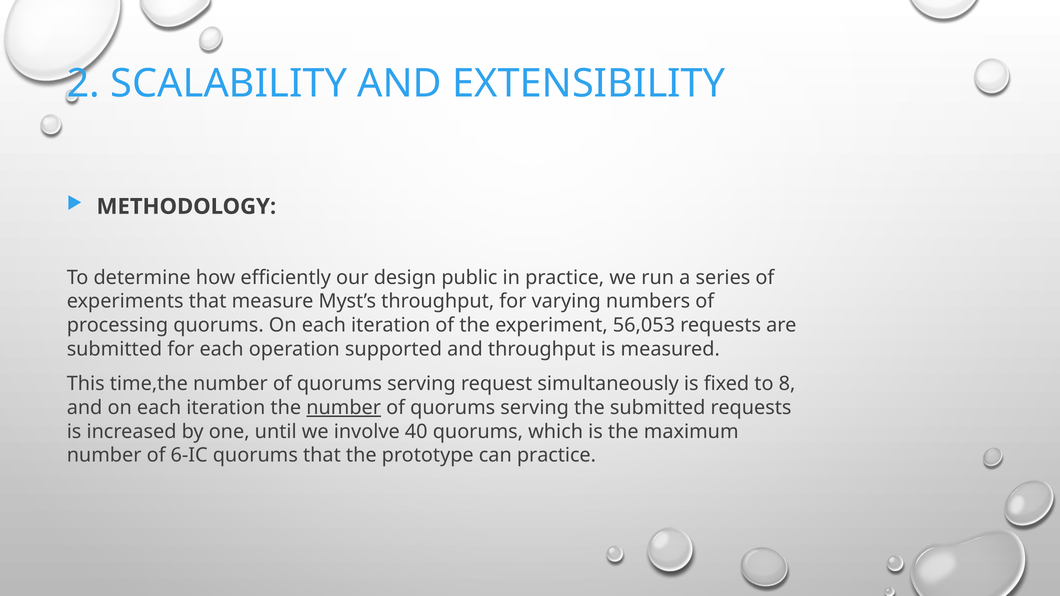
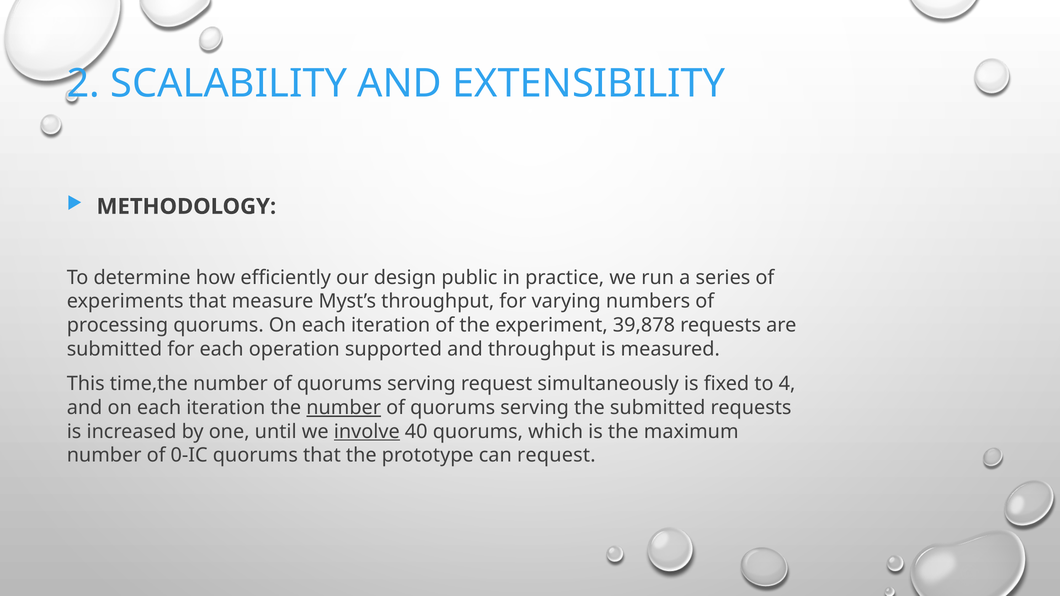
56,053: 56,053 -> 39,878
8: 8 -> 4
involve underline: none -> present
6-IC: 6-IC -> 0-IC
can practice: practice -> request
